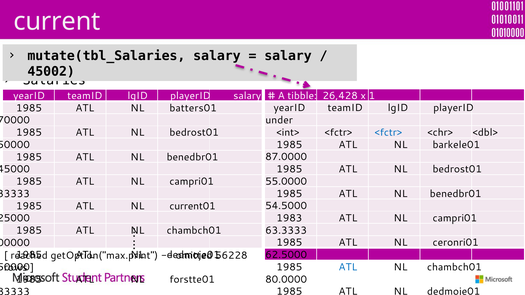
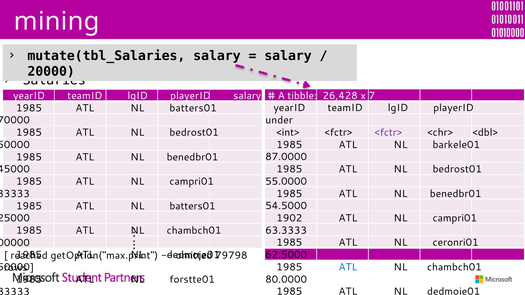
current: current -> mining
45002: 45002 -> 20000
1: 1 -> 7
<fctr> at (388, 133) colour: blue -> purple
current01 at (193, 206): current01 -> batters01
1983: 1983 -> 1902
56228: 56228 -> 79798
